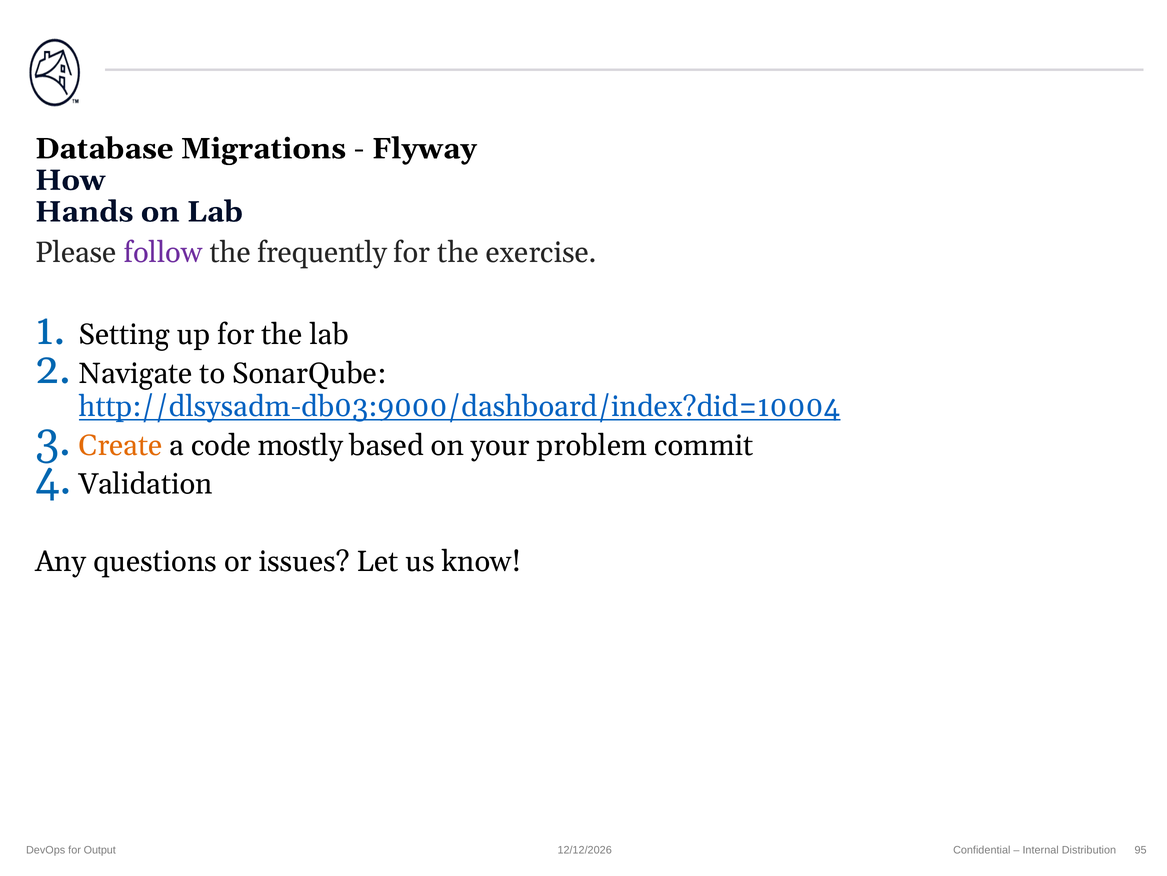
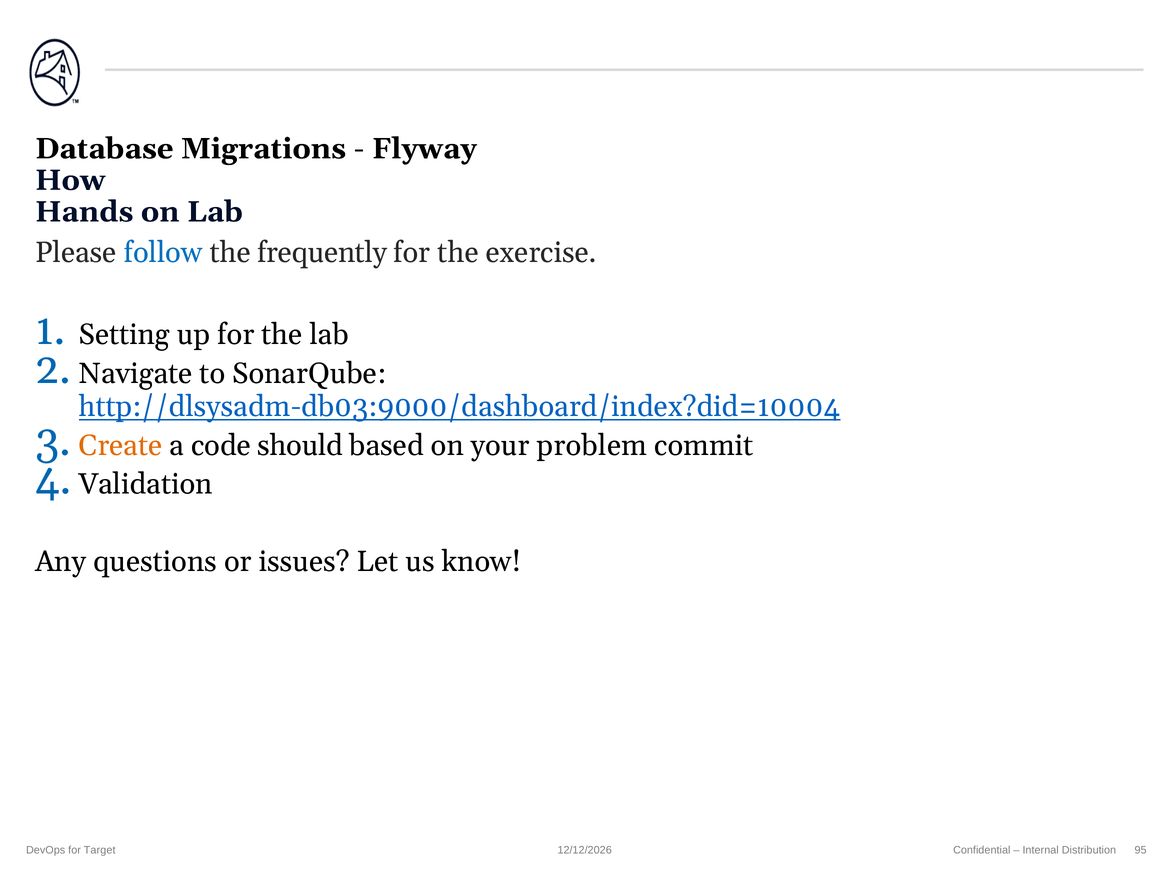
follow colour: purple -> blue
mostly: mostly -> should
Output: Output -> Target
